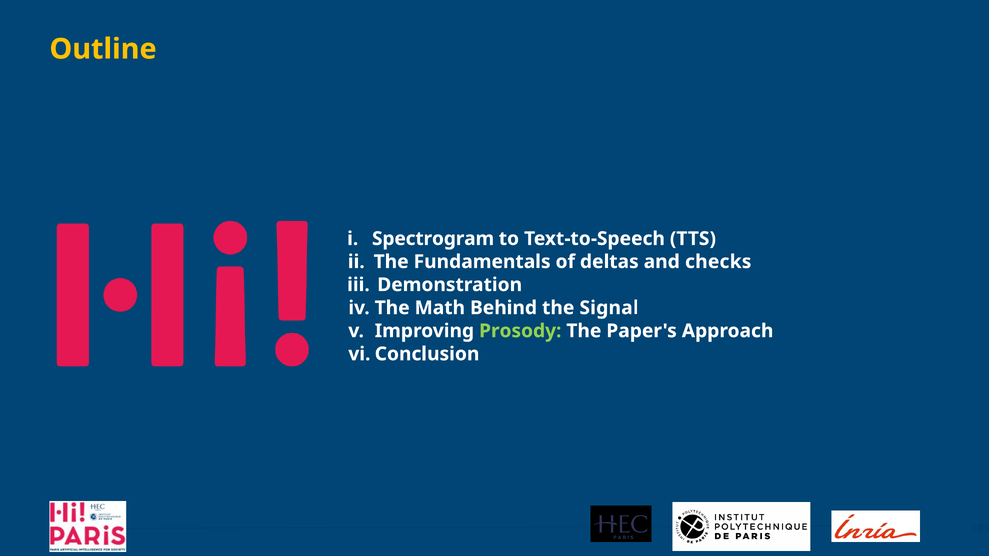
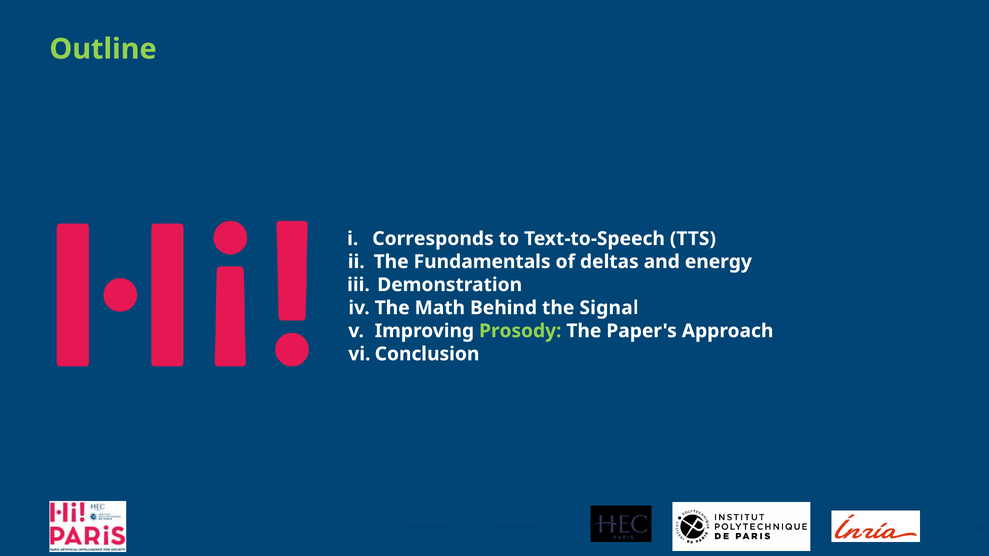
Outline colour: yellow -> light green
Spectrogram: Spectrogram -> Corresponds
checks: checks -> energy
